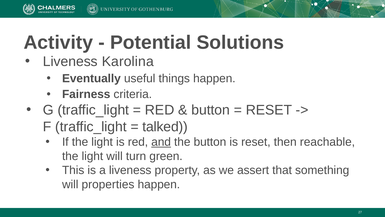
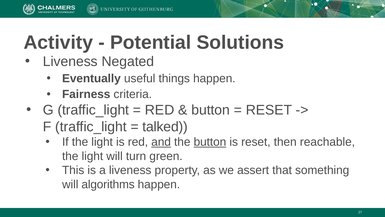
Karolina: Karolina -> Negated
button at (210, 142) underline: none -> present
properties: properties -> algorithms
